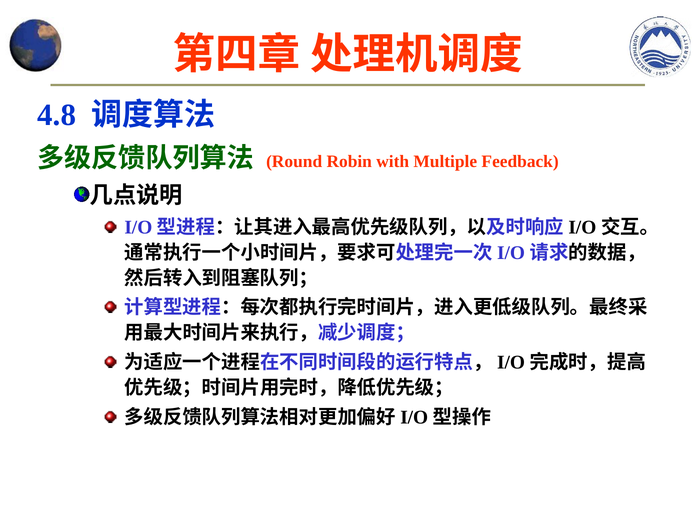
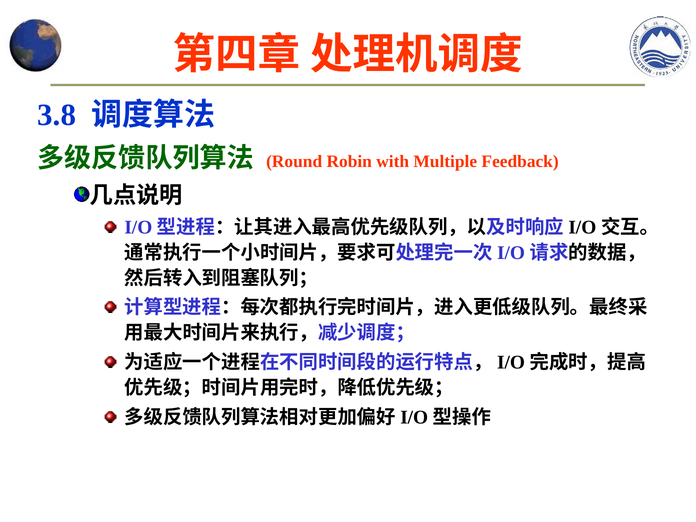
4.8: 4.8 -> 3.8
